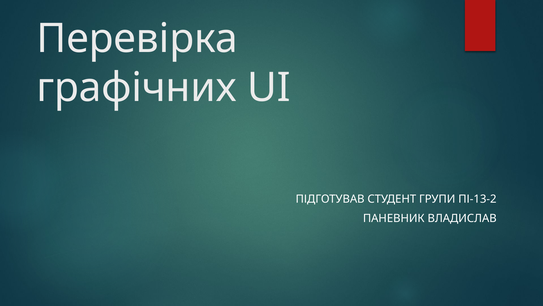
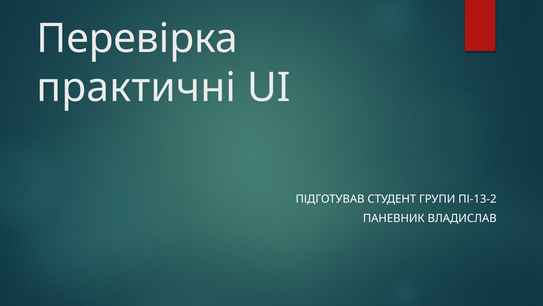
графічних: графічних -> практичні
